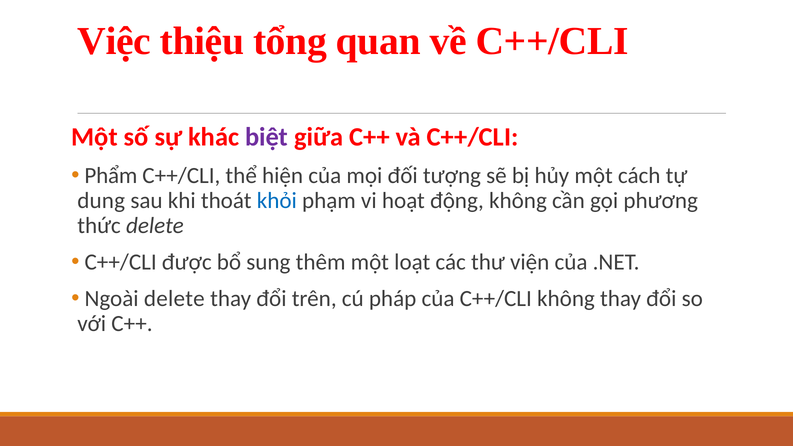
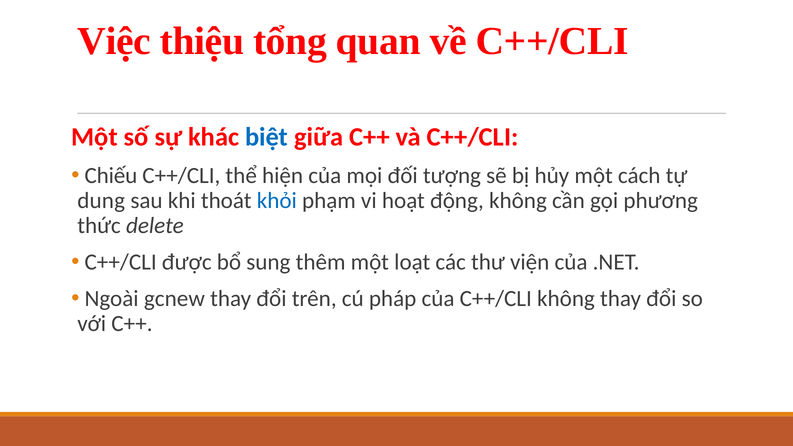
biệt colour: purple -> blue
Phẩm: Phẩm -> Chiếu
Ngoài delete: delete -> gcnew
